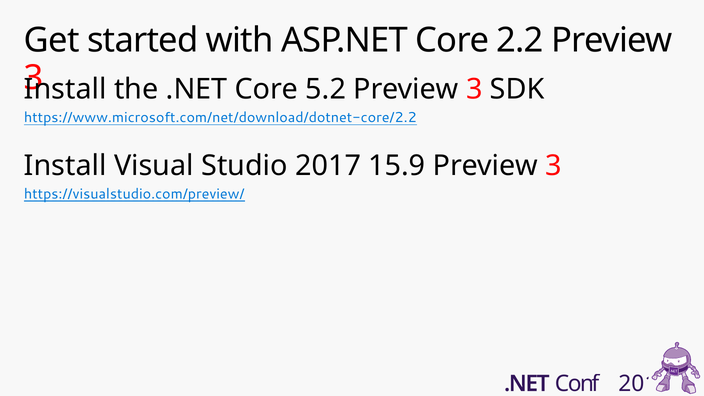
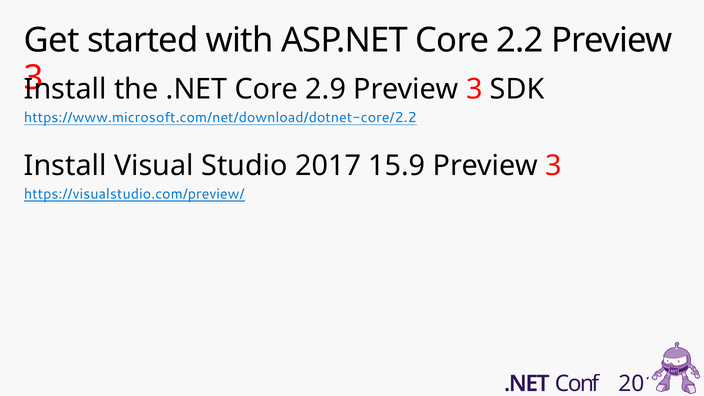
5.2: 5.2 -> 2.9
